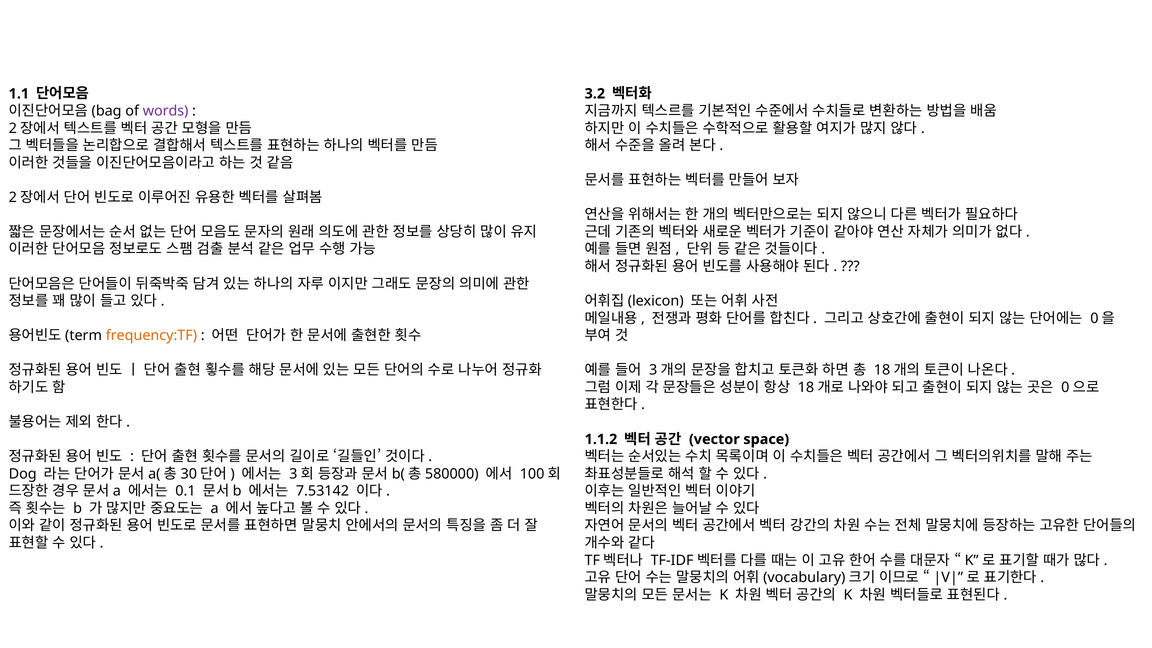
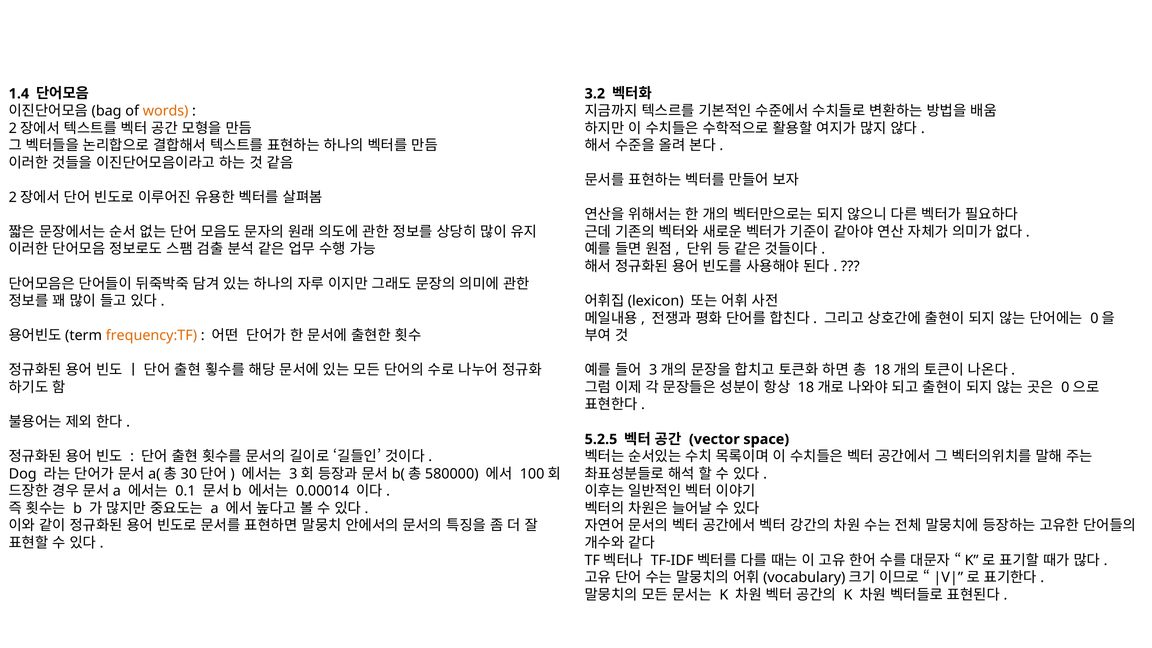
1.1: 1.1 -> 1.4
words colour: purple -> orange
1.1.2: 1.1.2 -> 5.2.5
7.53142: 7.53142 -> 0.00014
